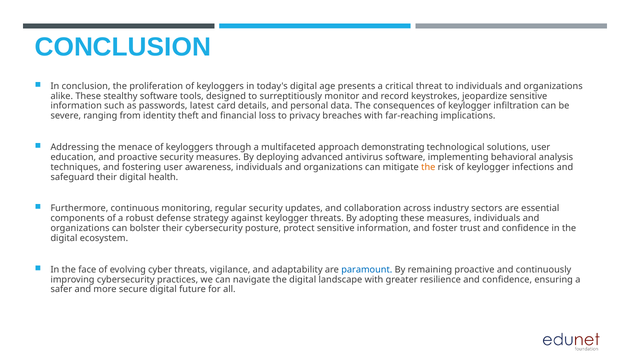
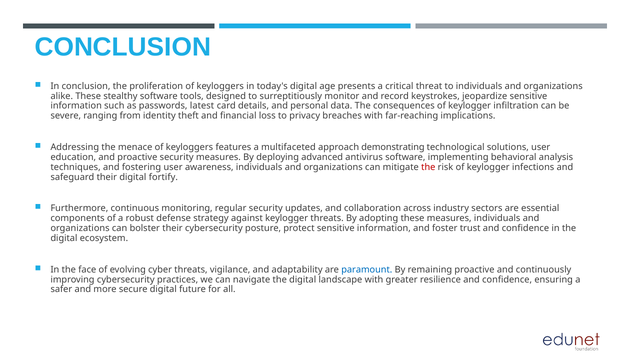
through: through -> features
the at (428, 167) colour: orange -> red
health: health -> fortify
